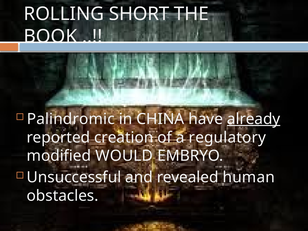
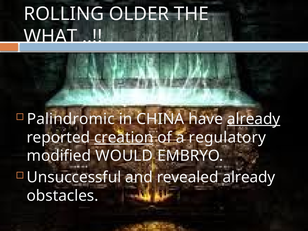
SHORT: SHORT -> OLDER
BOOK: BOOK -> WHAT
creation underline: none -> present
revealed human: human -> already
